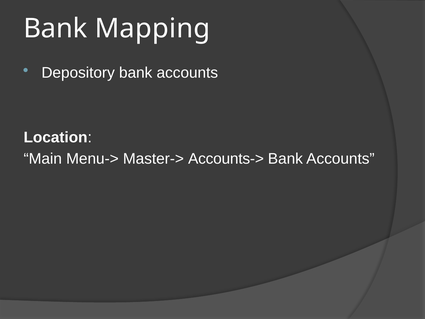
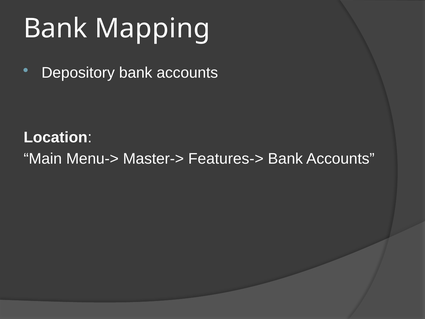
Accounts->: Accounts-> -> Features->
